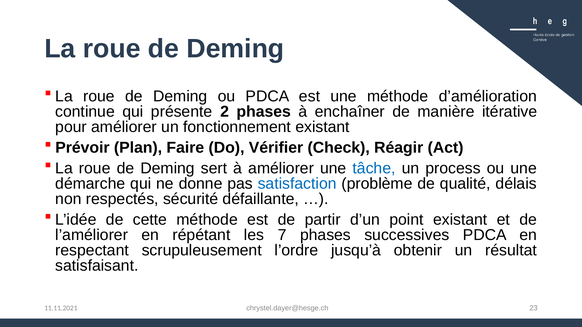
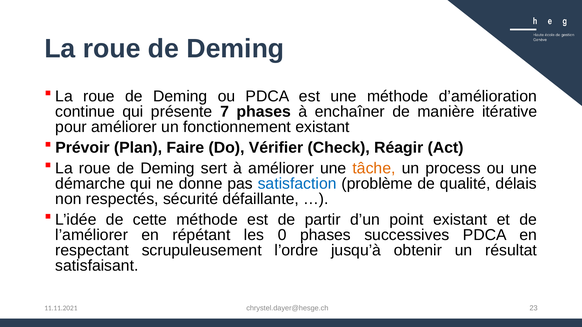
2: 2 -> 7
tâche colour: blue -> orange
7: 7 -> 0
